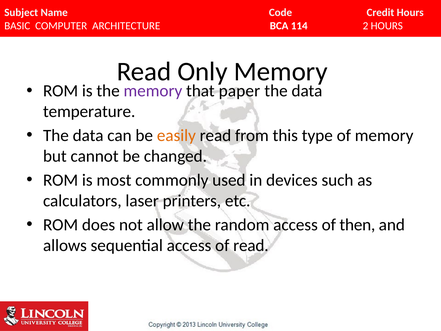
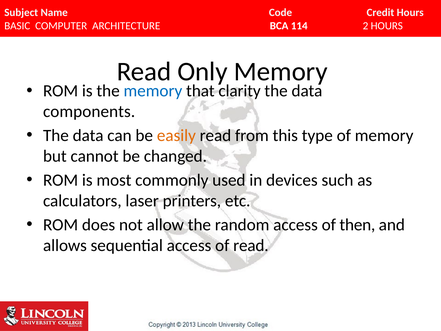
memory at (153, 91) colour: purple -> blue
paper: paper -> clarity
temperature: temperature -> components
